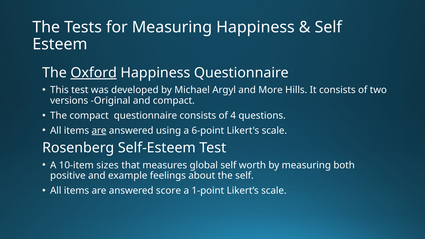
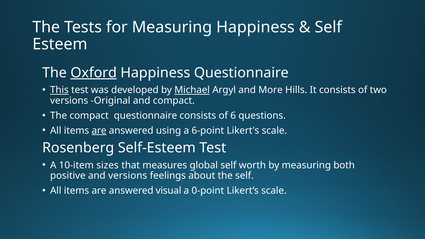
This underline: none -> present
Michael underline: none -> present
4: 4 -> 6
and example: example -> versions
score: score -> visual
1-point: 1-point -> 0-point
